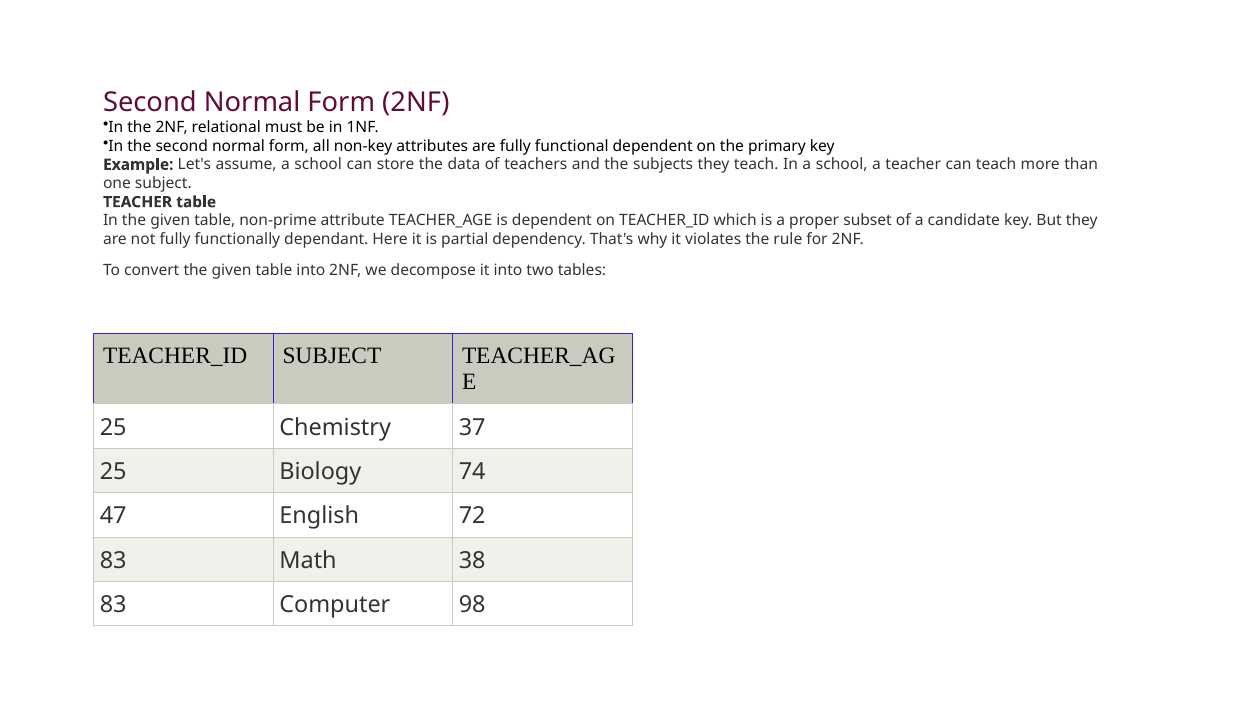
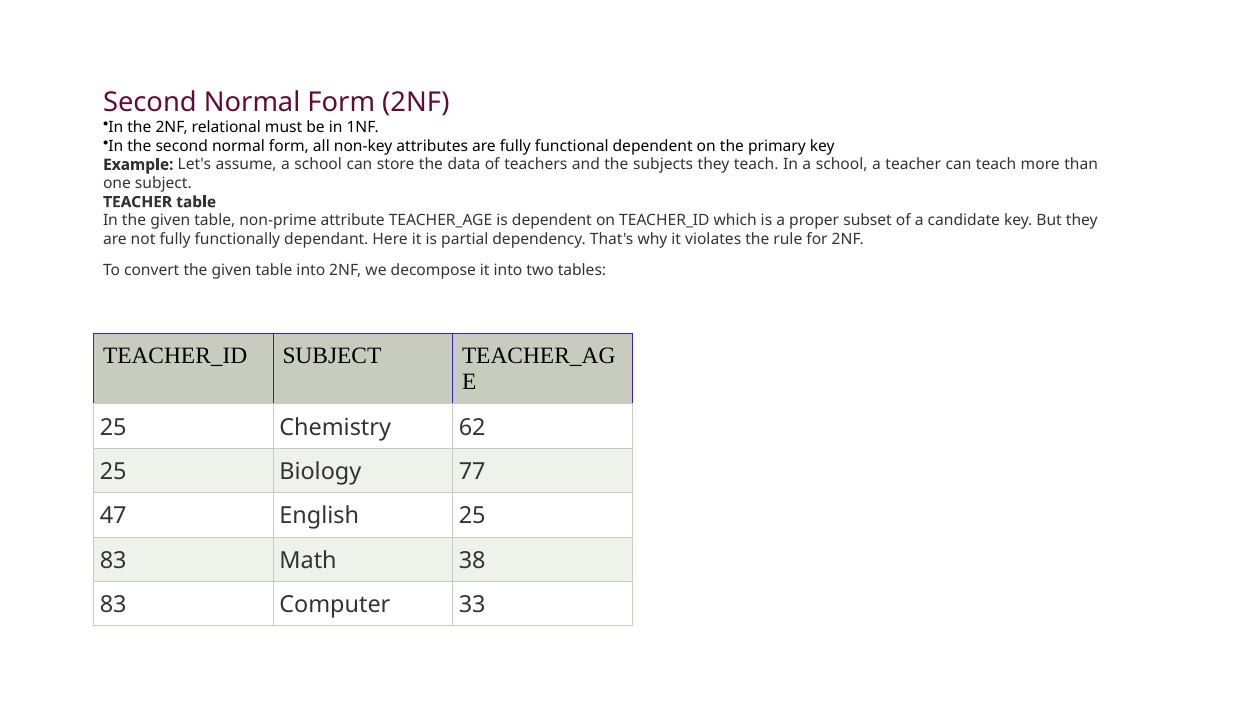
37: 37 -> 62
74: 74 -> 77
English 72: 72 -> 25
98: 98 -> 33
